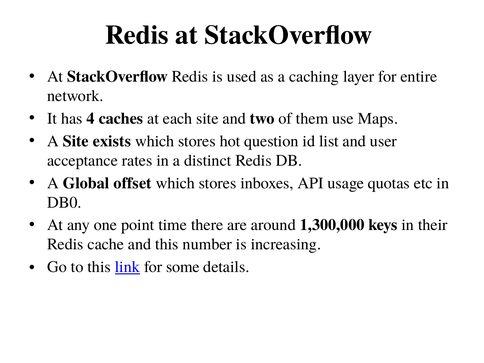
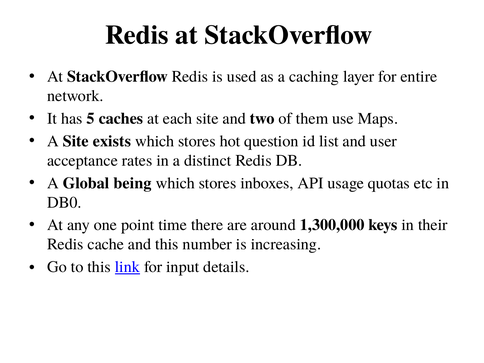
4: 4 -> 5
offset: offset -> being
some: some -> input
